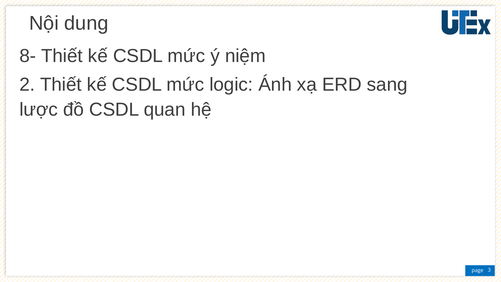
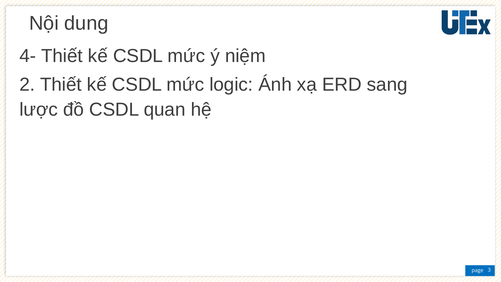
8-: 8- -> 4-
